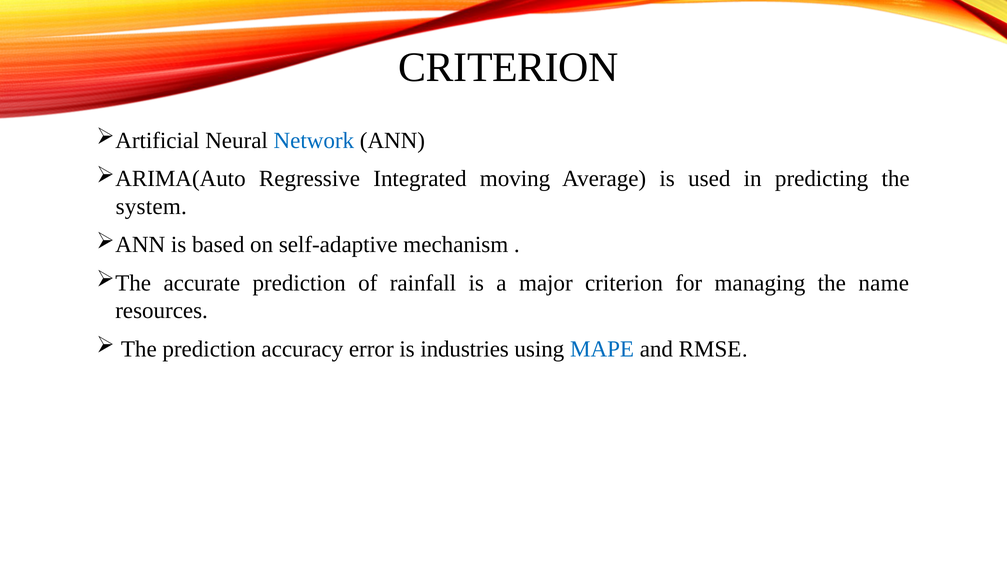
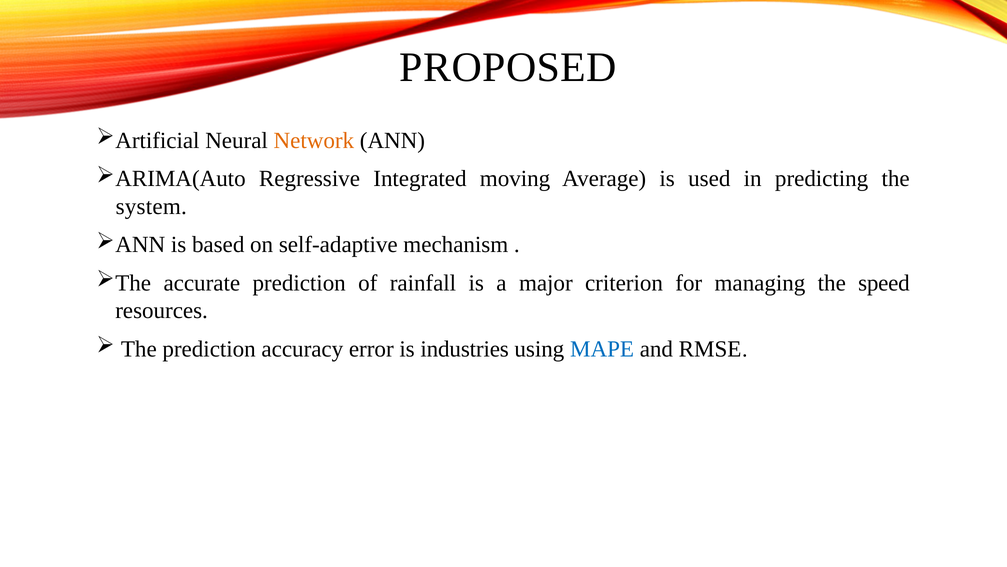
CRITERION at (509, 68): CRITERION -> PROPOSED
Network colour: blue -> orange
name: name -> speed
